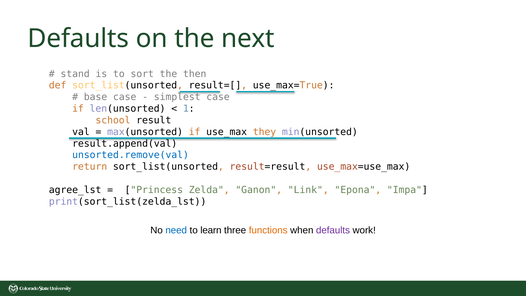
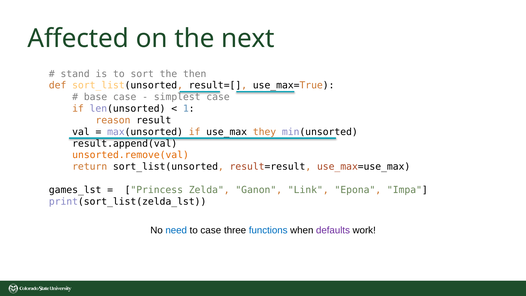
Defaults at (78, 38): Defaults -> Affected
school: school -> reason
unsorted.remove(val colour: blue -> orange
agree_lst: agree_lst -> games_lst
to learn: learn -> case
functions colour: orange -> blue
